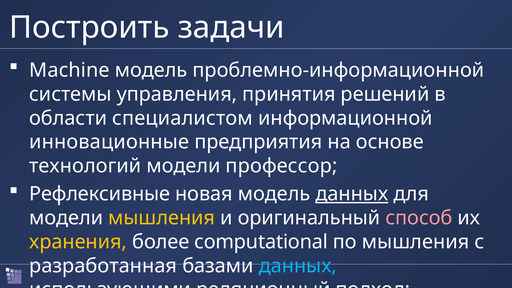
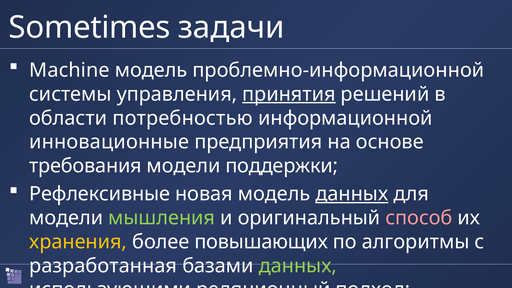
Построить: Построить -> Sometimes
принятия underline: none -> present
специалистом: специалистом -> потребностью
технологий: технологий -> требования
профессор: профессор -> поддержки
мышления at (162, 218) colour: yellow -> light green
computational: computational -> повышающих
по мышления: мышления -> алгоритмы
данных at (298, 266) colour: light blue -> light green
